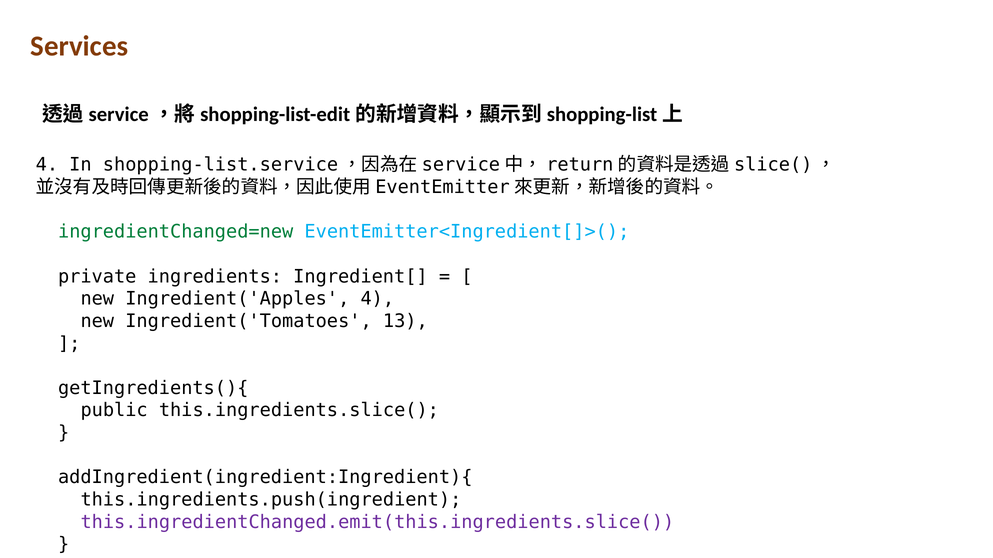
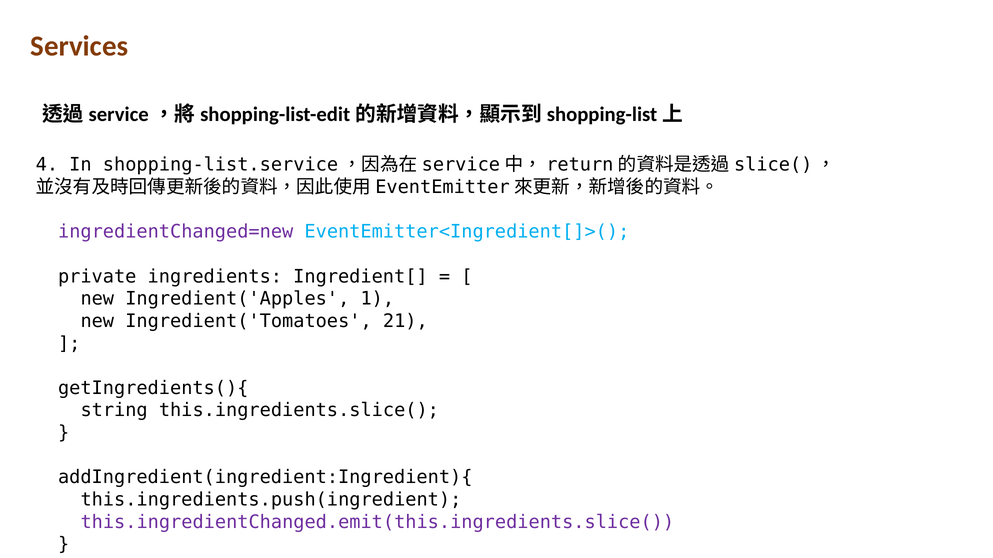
ingredientChanged=new colour: green -> purple
Ingredient('Apples 4: 4 -> 1
13: 13 -> 21
public: public -> string
